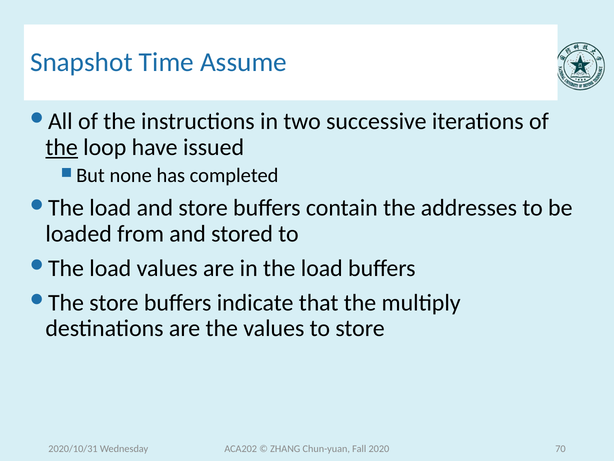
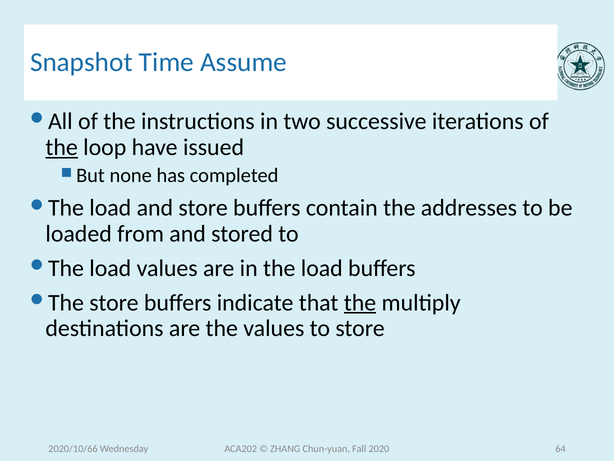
the at (360, 302) underline: none -> present
2020/10/31: 2020/10/31 -> 2020/10/66
70: 70 -> 64
